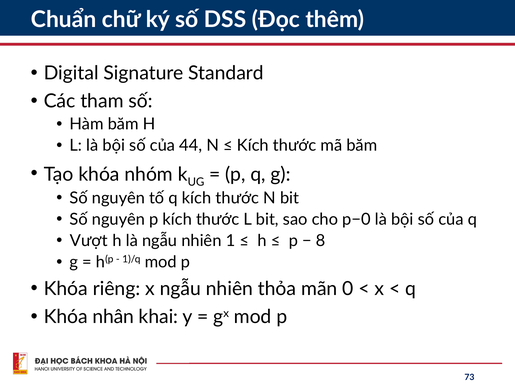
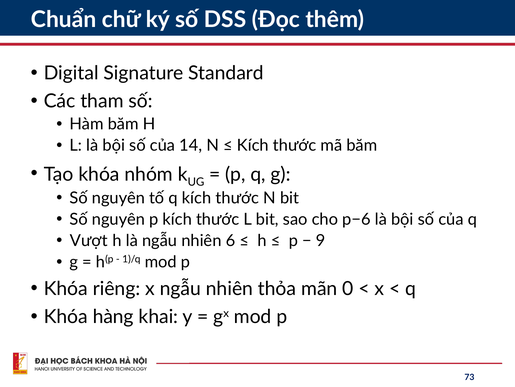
44: 44 -> 14
p−0: p−0 -> p−6
1: 1 -> 6
8: 8 -> 9
nhân: nhân -> hàng
